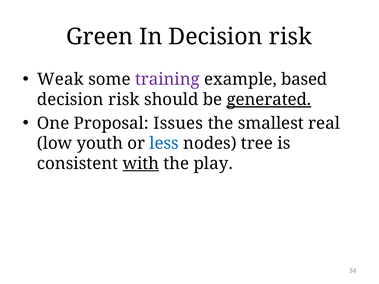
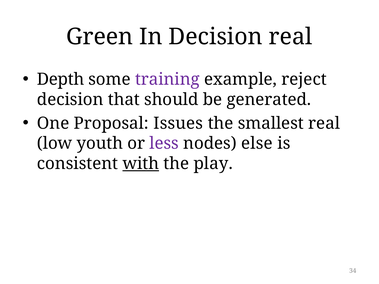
In Decision risk: risk -> real
Weak: Weak -> Depth
based: based -> reject
risk at (124, 100): risk -> that
generated underline: present -> none
less colour: blue -> purple
tree: tree -> else
